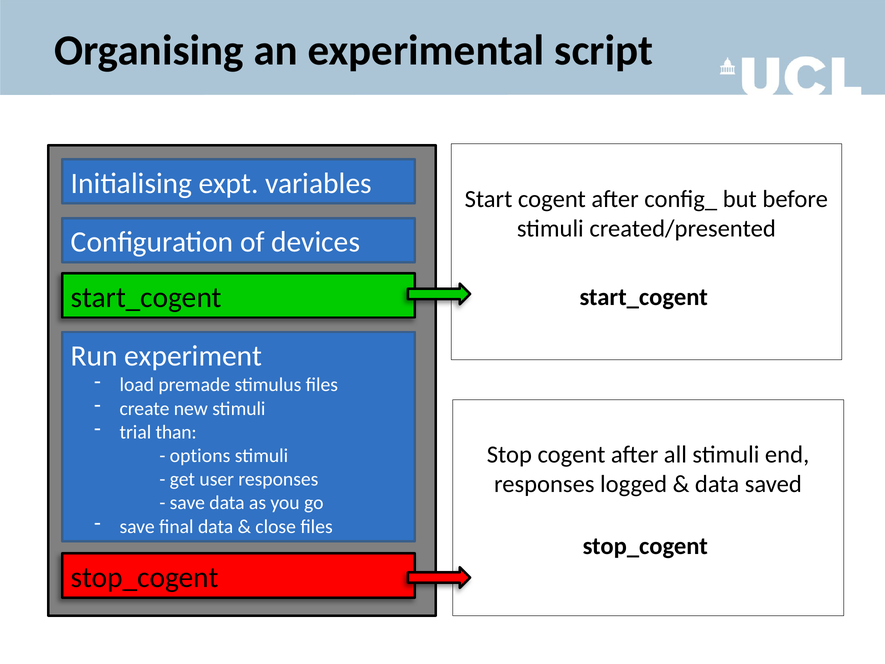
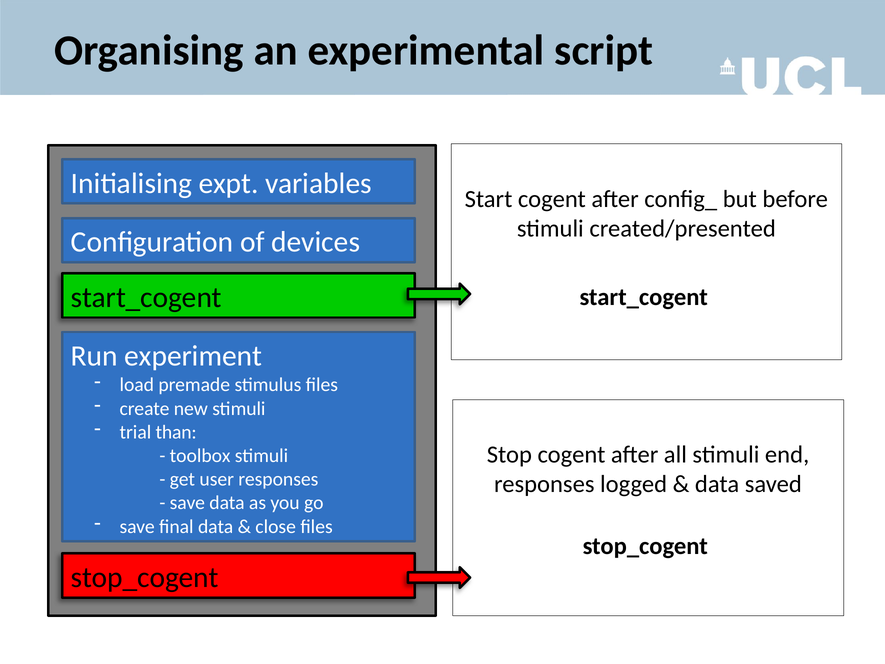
options: options -> toolbox
